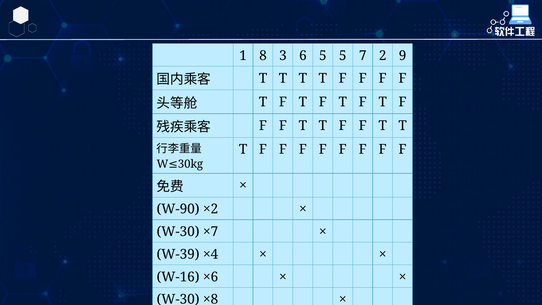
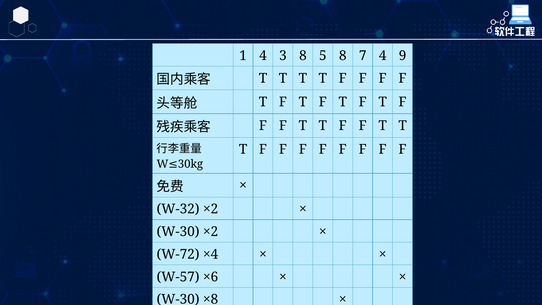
1 8: 8 -> 4
3 6: 6 -> 8
5 5: 5 -> 8
7 2: 2 -> 4
W-90: W-90 -> W-32
W-30 ×7: ×7 -> ×2
W-39: W-39 -> W-72
W-16: W-16 -> W-57
